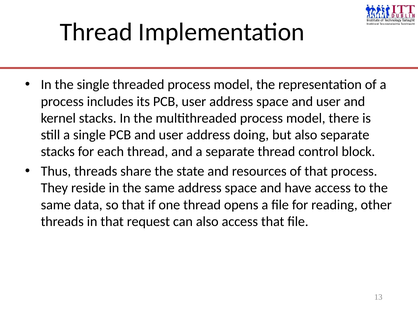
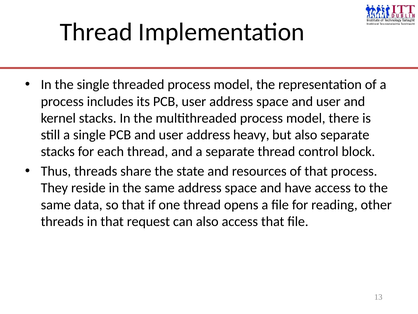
doing: doing -> heavy
